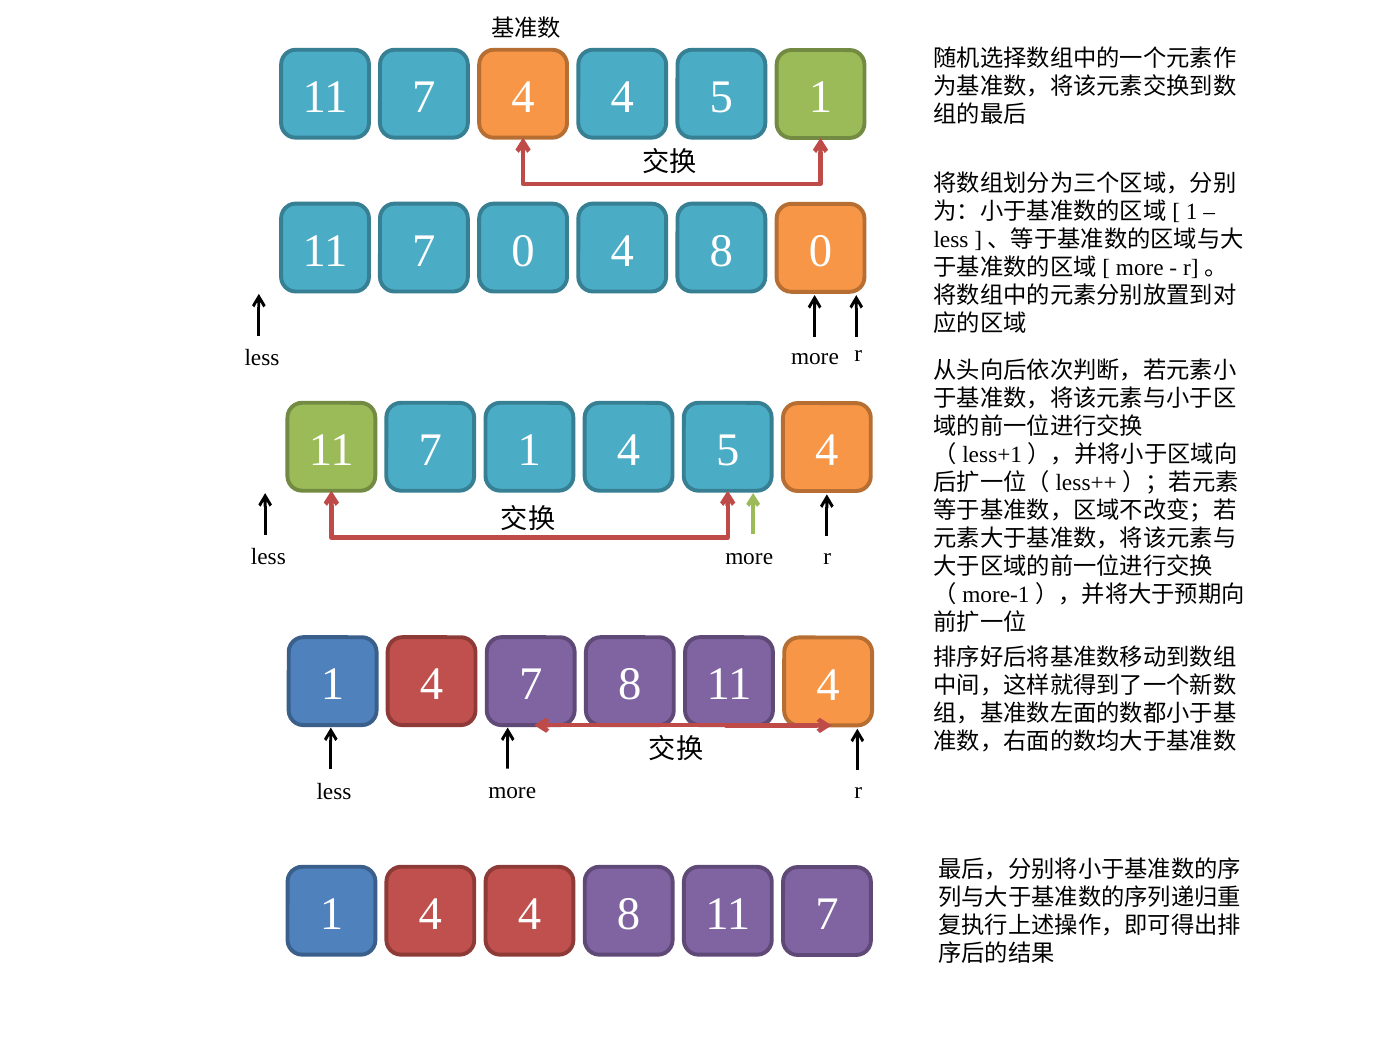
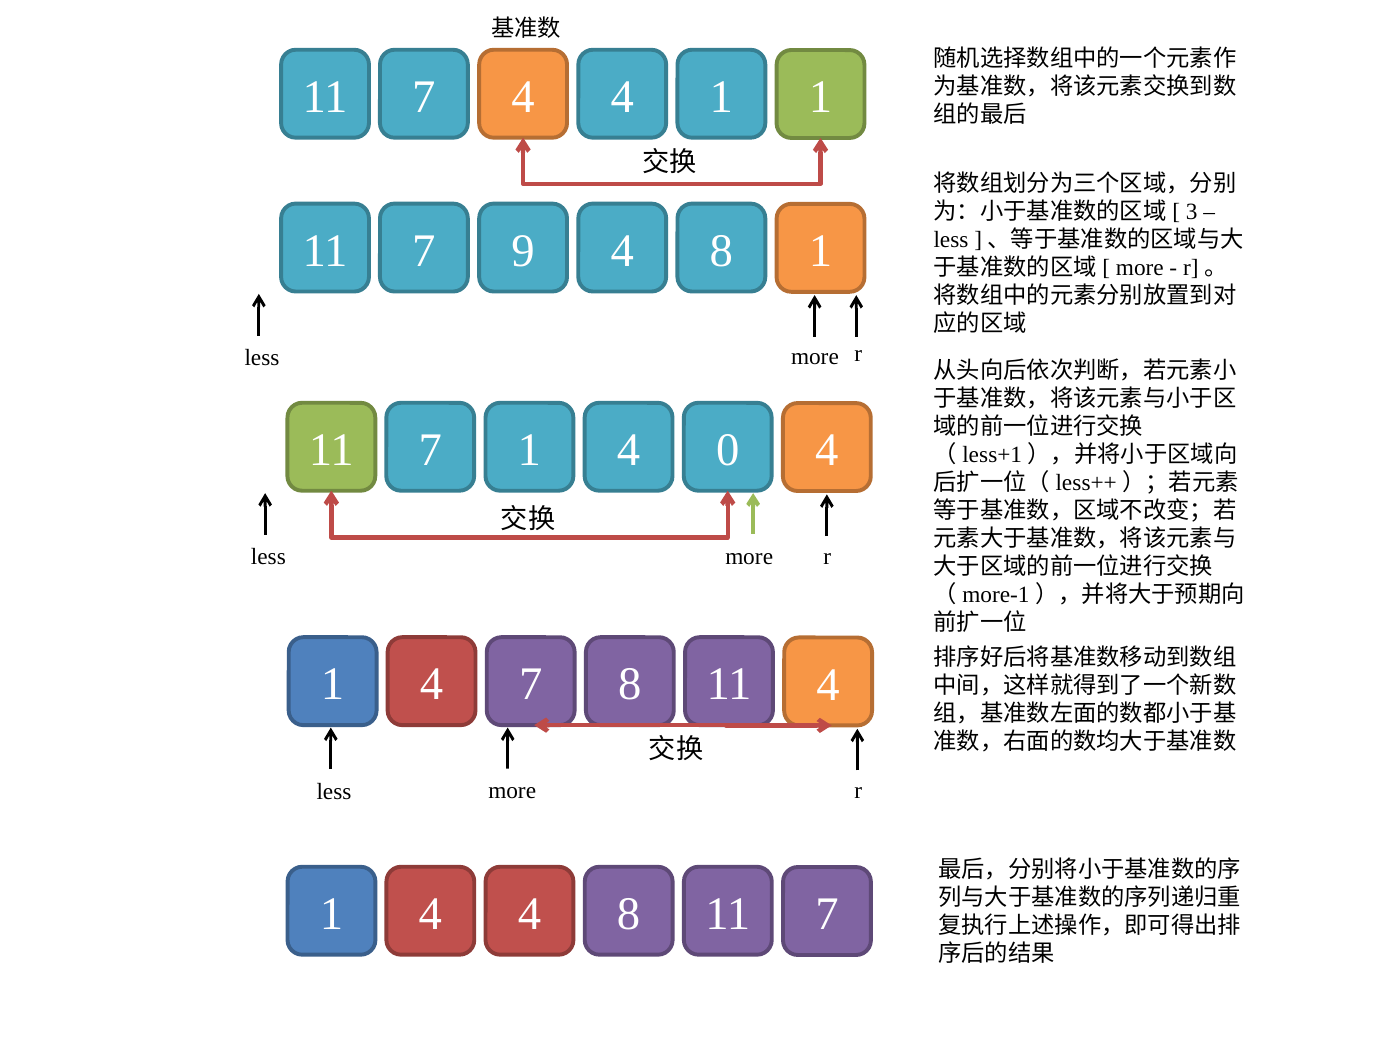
4 4 5: 5 -> 1
1 at (1192, 211): 1 -> 3
7 0: 0 -> 9
8 0: 0 -> 1
1 4 5: 5 -> 0
